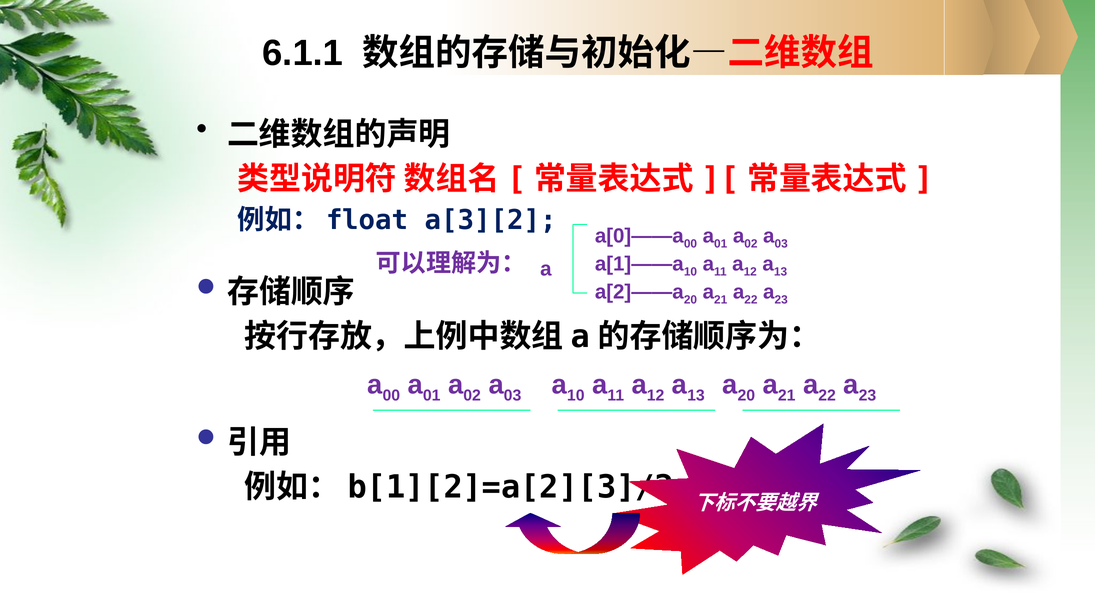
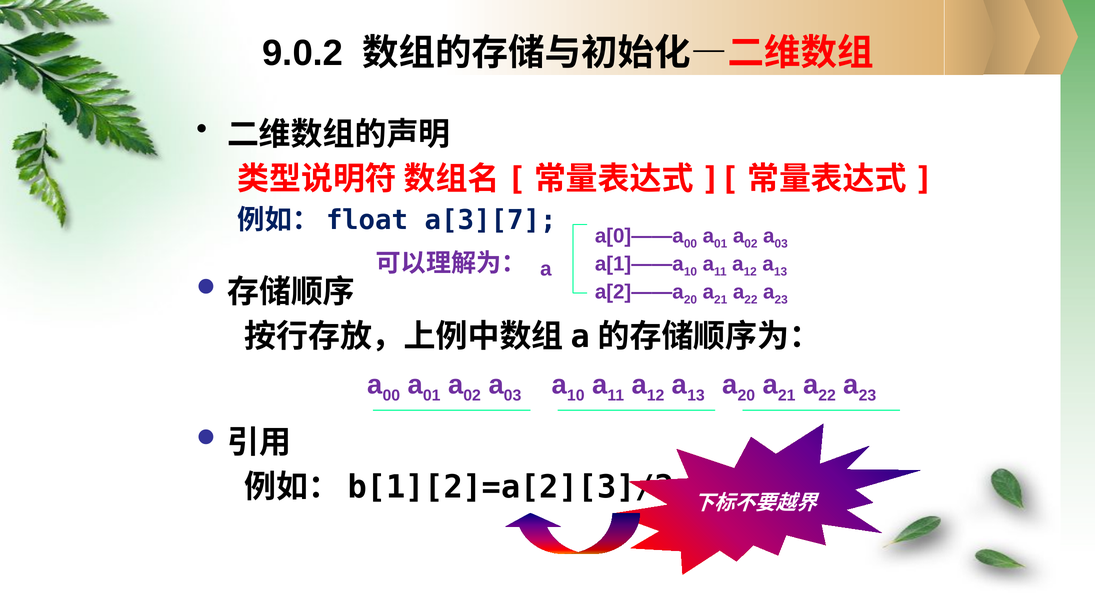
6.1.1: 6.1.1 -> 9.0.2
a[3][2: a[3][2 -> a[3][7
